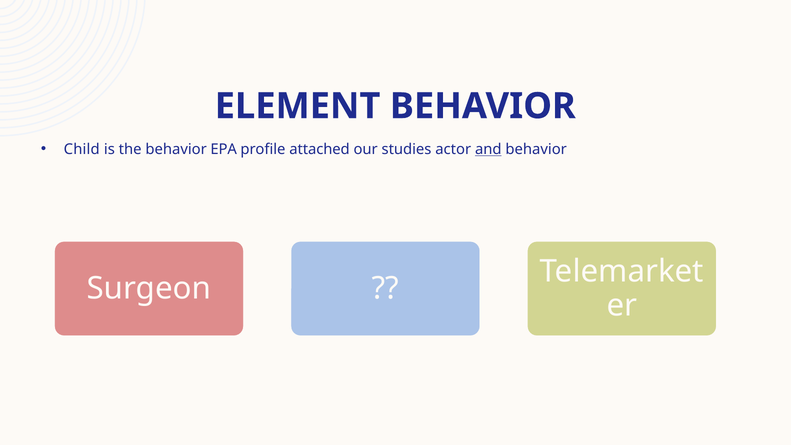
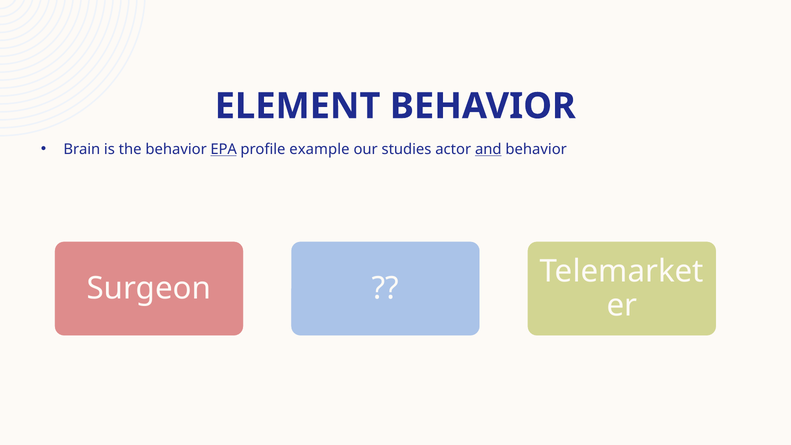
Child: Child -> Brain
EPA underline: none -> present
attached: attached -> example
